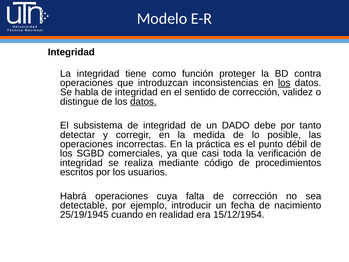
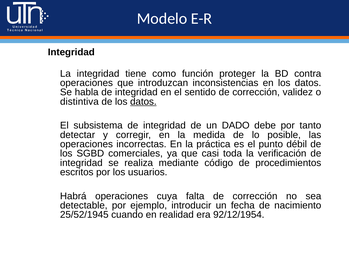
los at (284, 83) underline: present -> none
distingue: distingue -> distintiva
25/19/1945: 25/19/1945 -> 25/52/1945
15/12/1954: 15/12/1954 -> 92/12/1954
